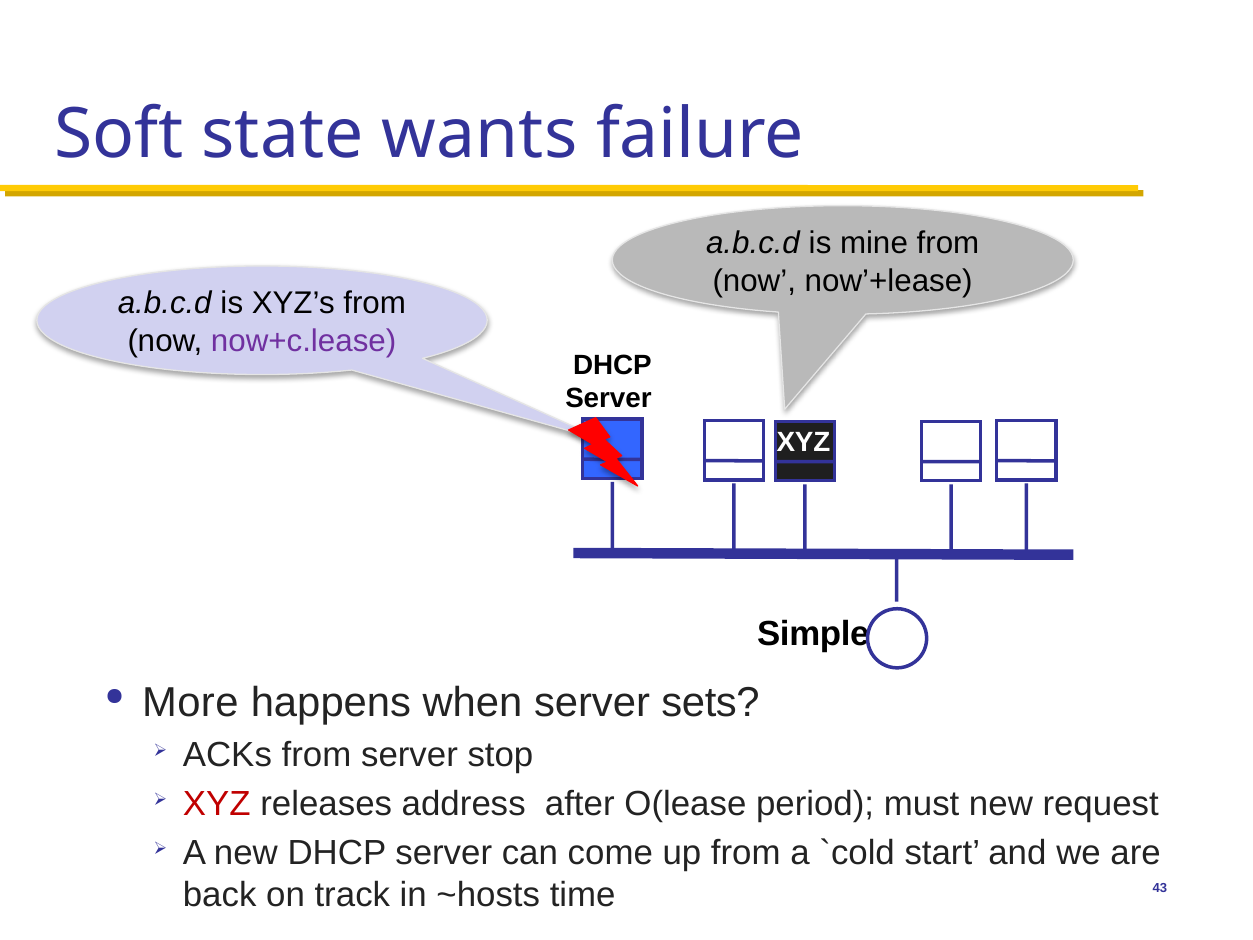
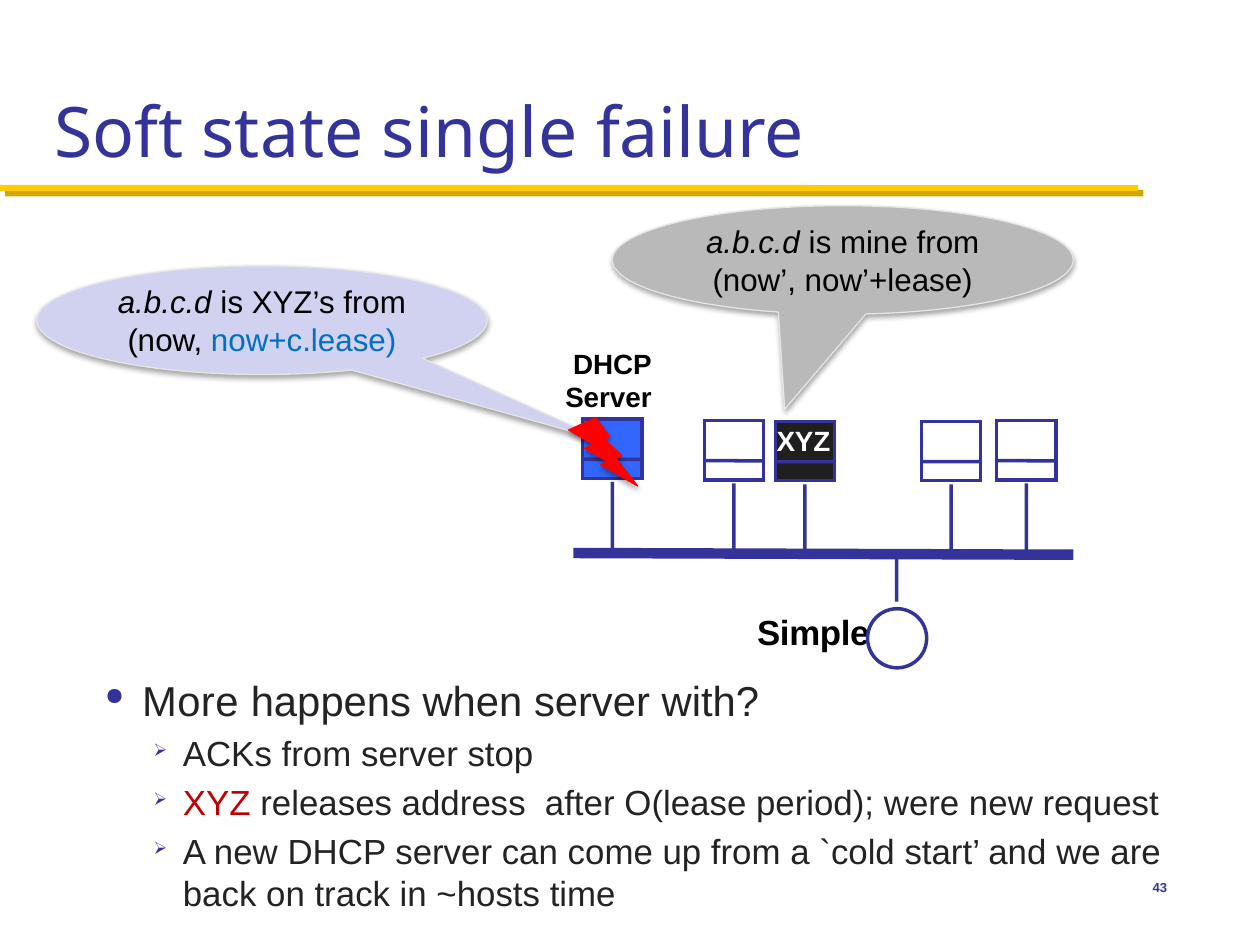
wants: wants -> single
now+c.lease colour: purple -> blue
sets: sets -> with
must: must -> were
